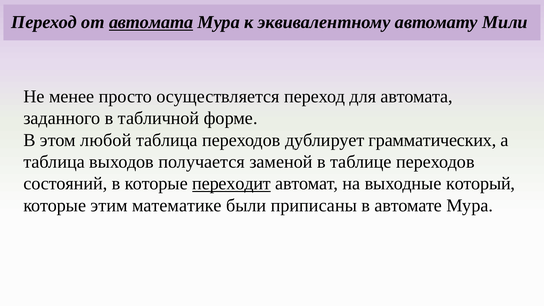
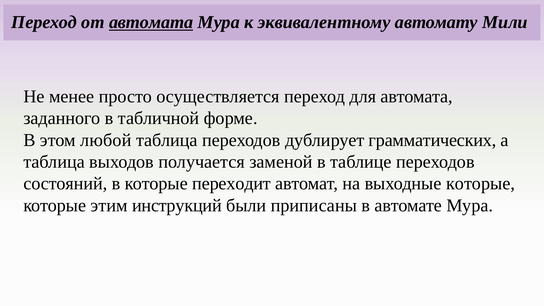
переходит underline: present -> none
выходные который: который -> которые
математике: математике -> инструкций
